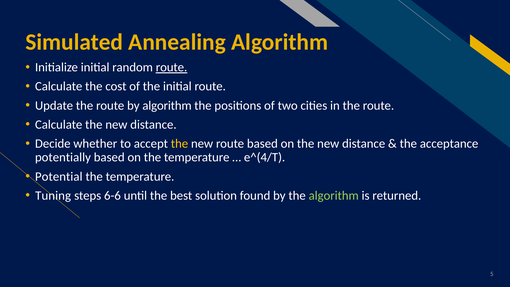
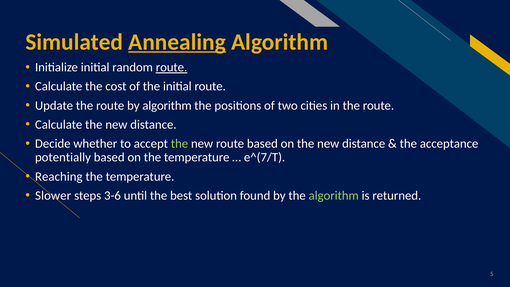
Annealing underline: none -> present
the at (179, 144) colour: yellow -> light green
e^(4/T: e^(4/T -> e^(7/T
Potential: Potential -> Reaching
Tuning: Tuning -> Slower
6-6: 6-6 -> 3-6
